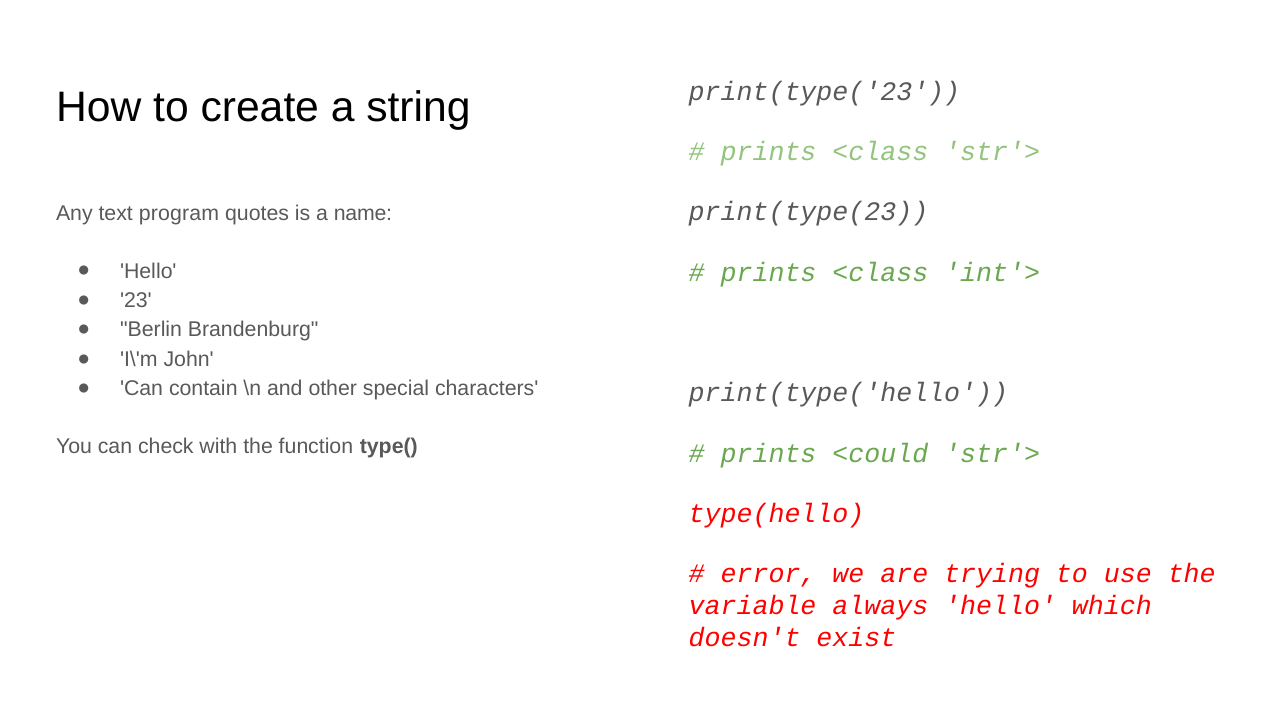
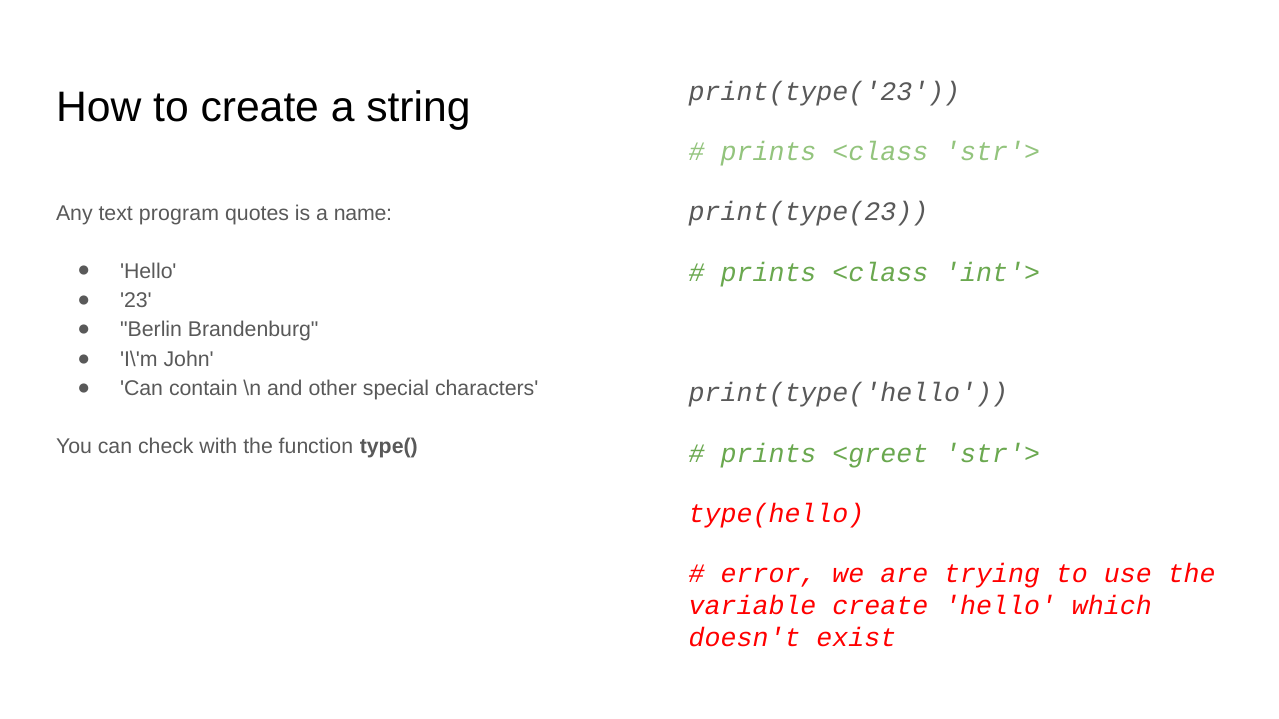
<could: <could -> <greet
variable always: always -> create
